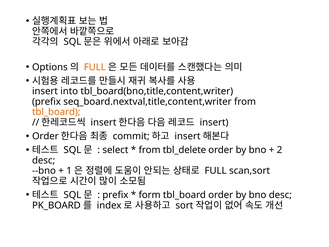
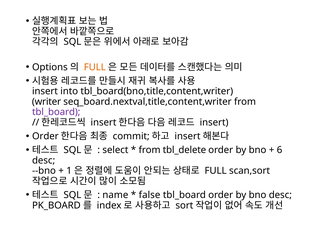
prefix at (46, 102): prefix -> writer
tbl_board at (56, 112) colour: orange -> purple
2: 2 -> 6
prefix at (115, 195): prefix -> name
form: form -> false
